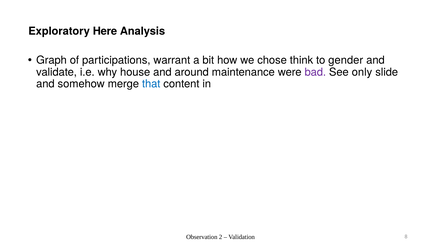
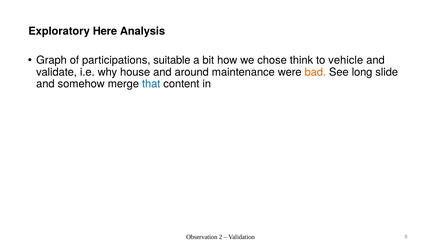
warrant: warrant -> suitable
gender: gender -> vehicle
bad colour: purple -> orange
only: only -> long
